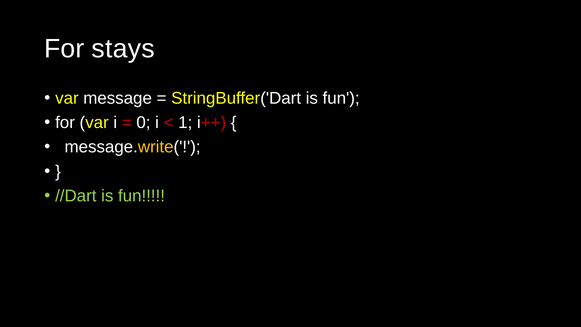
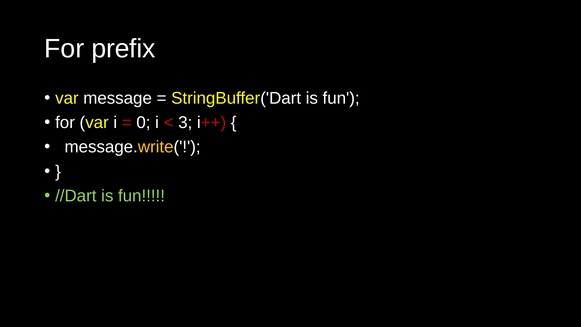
stays: stays -> prefix
1: 1 -> 3
